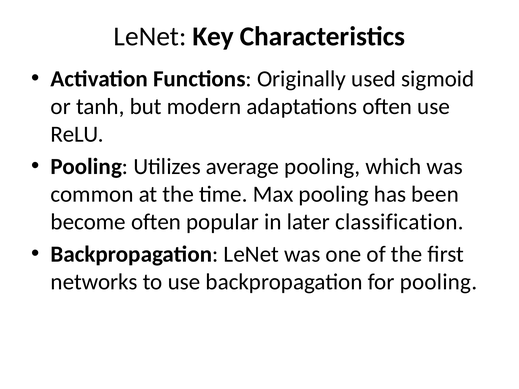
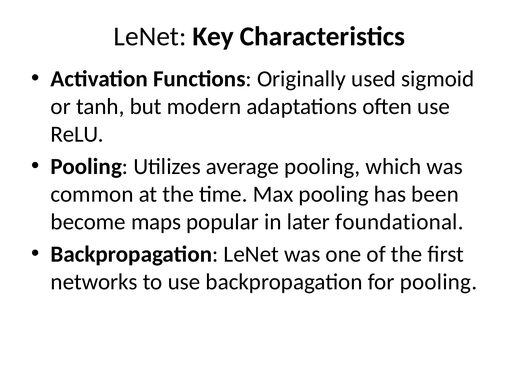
become often: often -> maps
classification: classification -> foundational
